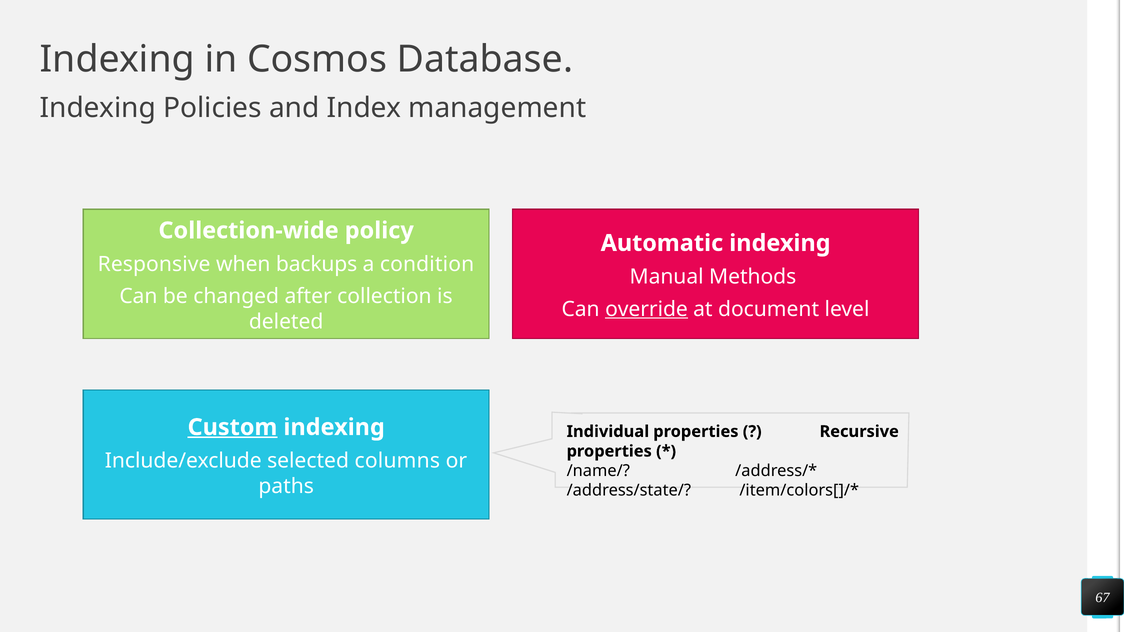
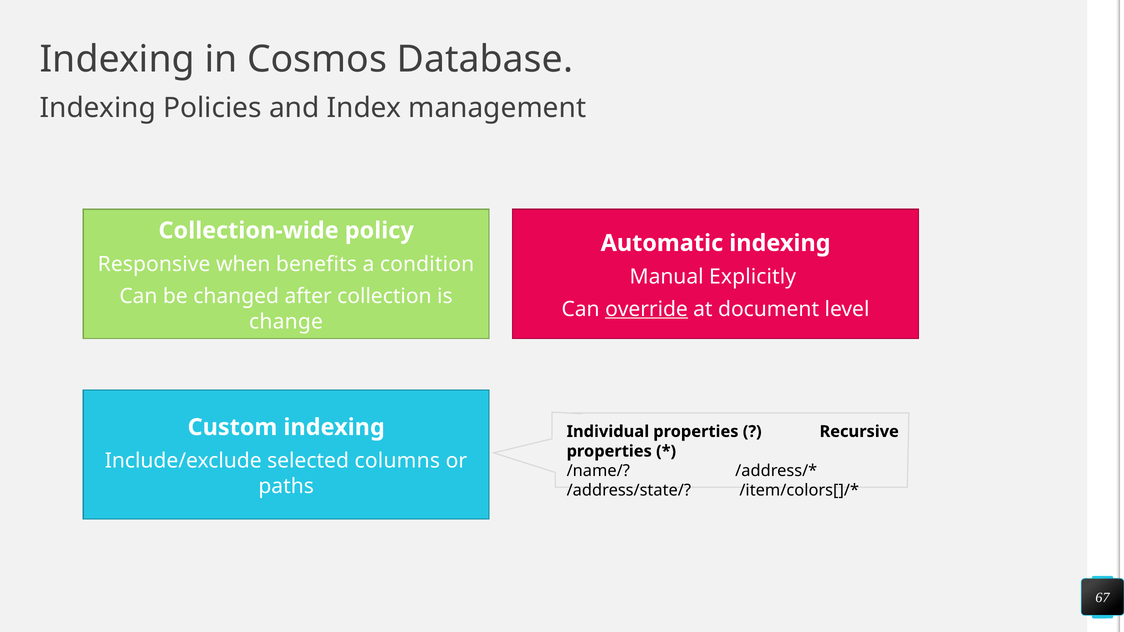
backups: backups -> benefits
Methods: Methods -> Explicitly
deleted: deleted -> change
Custom underline: present -> none
